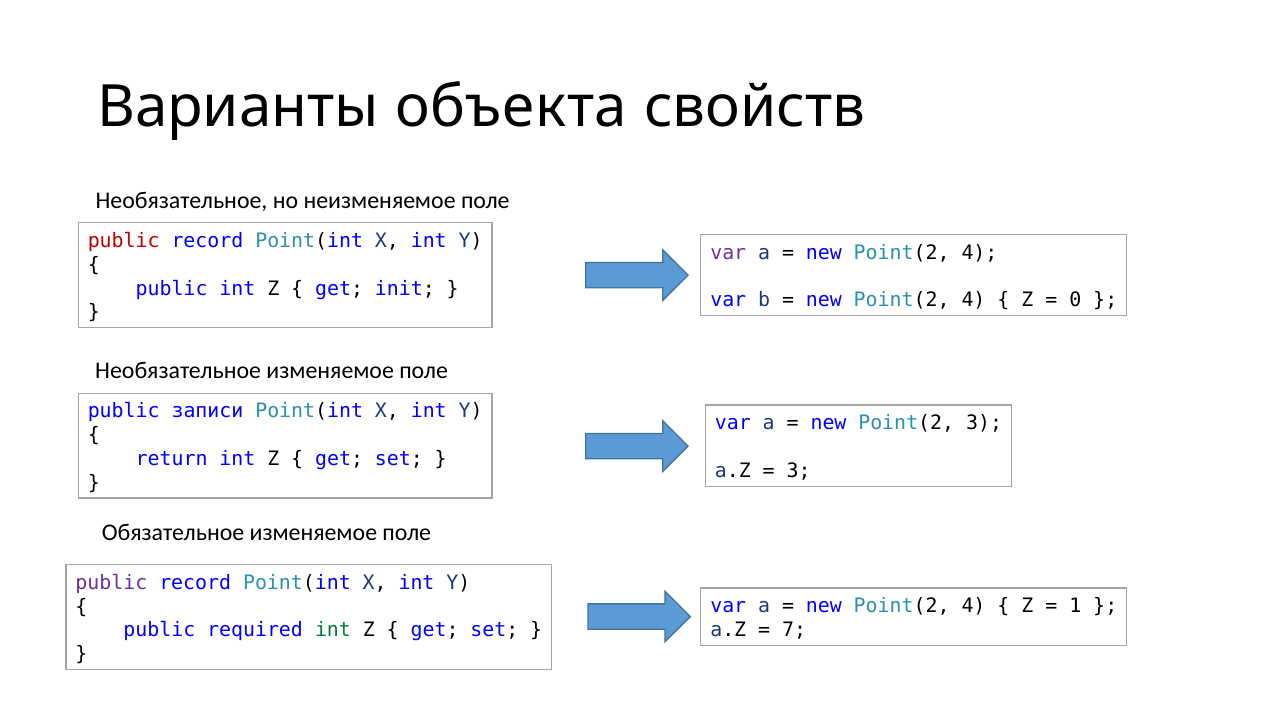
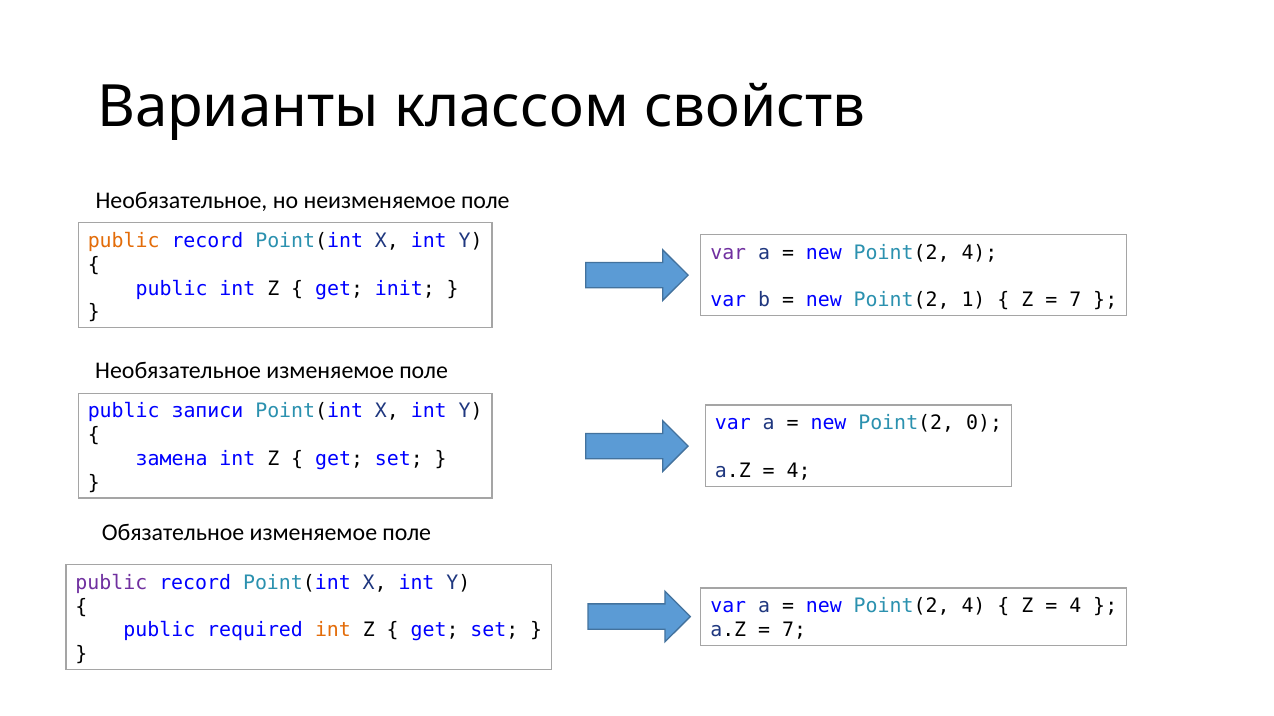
объекта: объекта -> классом
public at (124, 241) colour: red -> orange
4 at (973, 301): 4 -> 1
0 at (1075, 301): 0 -> 7
Point(2 3: 3 -> 0
return: return -> замена
3 at (799, 471): 3 -> 4
1 at (1075, 607): 1 -> 4
int at (333, 631) colour: green -> orange
